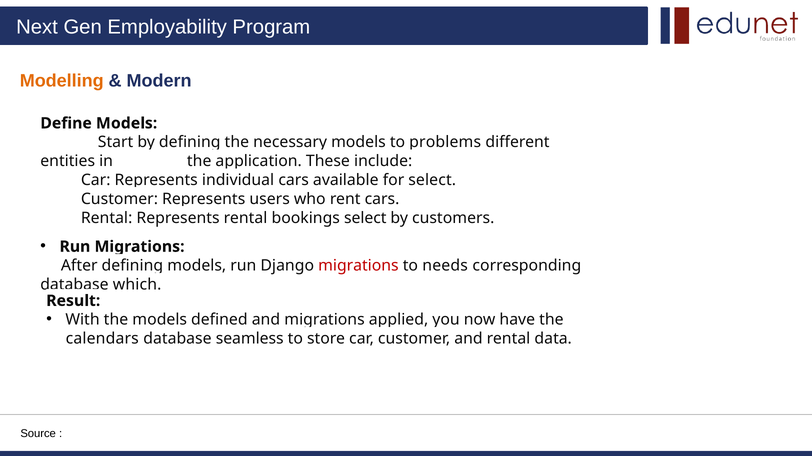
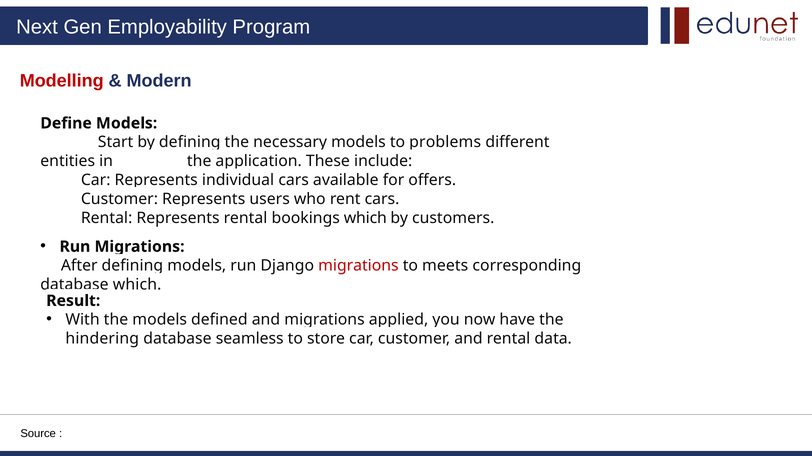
Modelling colour: orange -> red
select at (432, 180): select -> offers
bookings select: select -> which
needs: needs -> meets
calendars: calendars -> hindering
